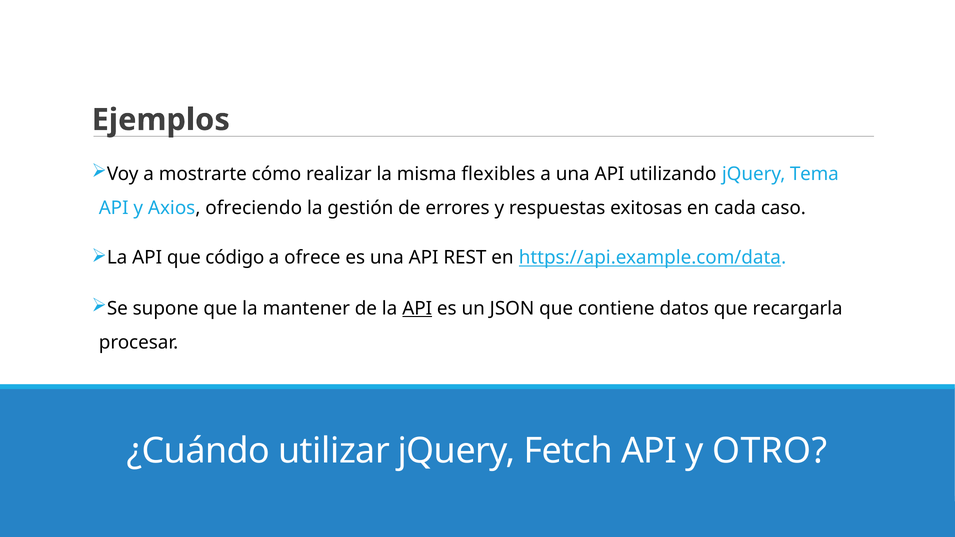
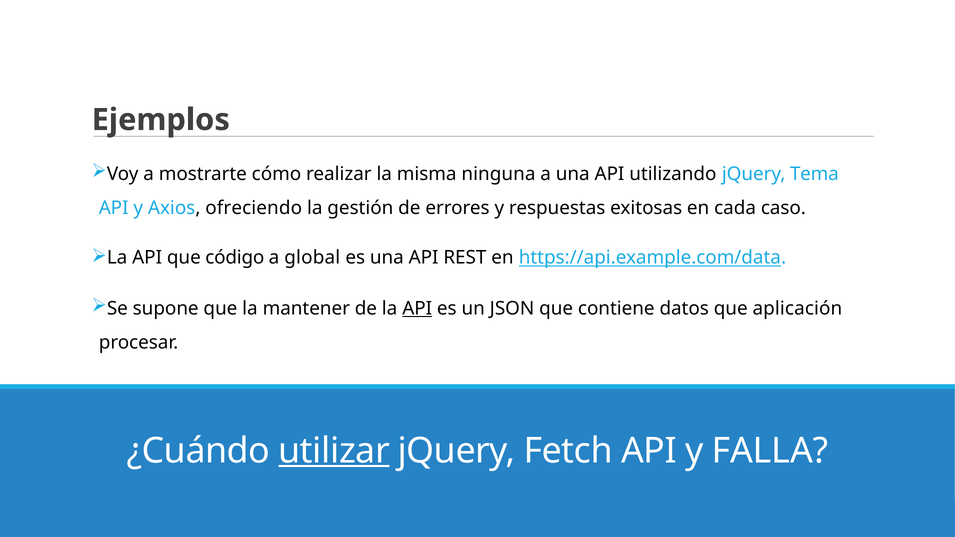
flexibles: flexibles -> ninguna
ofrece: ofrece -> global
recargarla: recargarla -> aplicación
utilizar underline: none -> present
OTRO: OTRO -> FALLA
